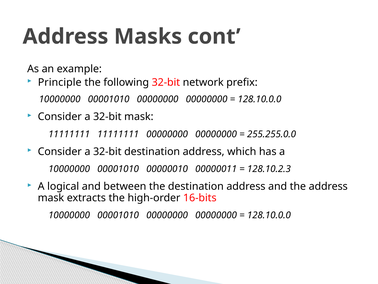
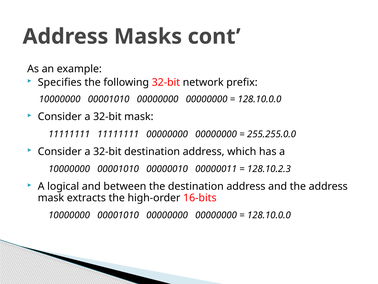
Principle: Principle -> Specifies
